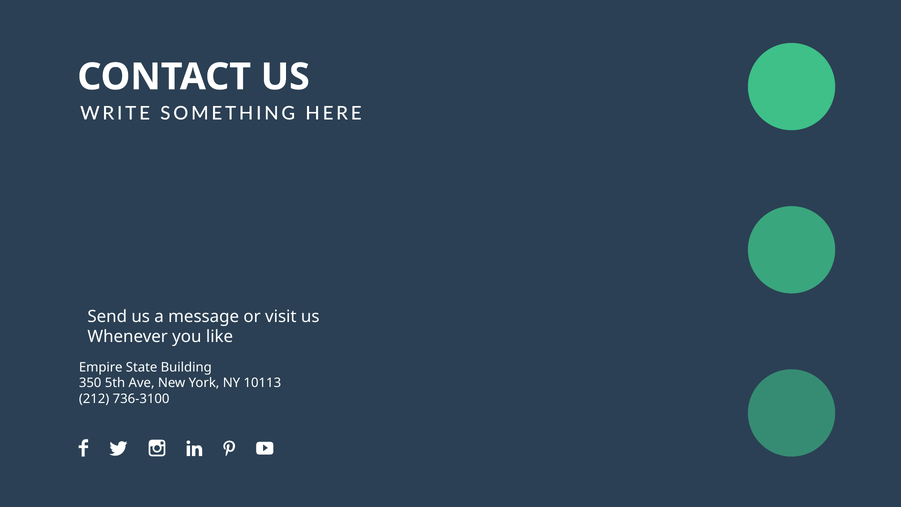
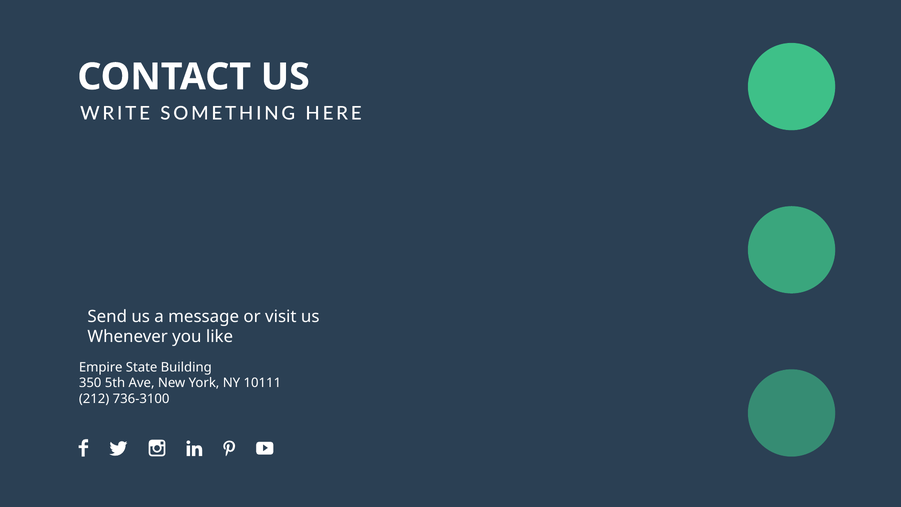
10113: 10113 -> 10111
